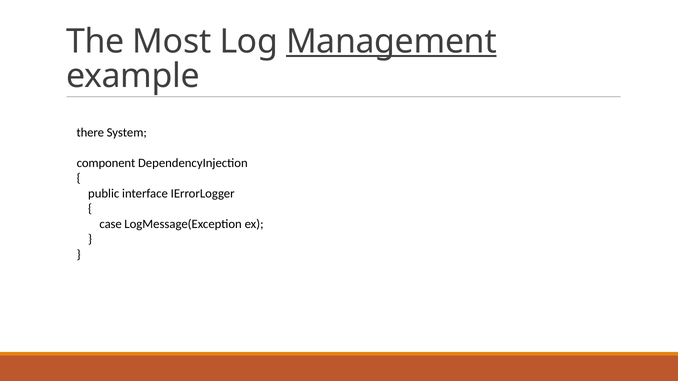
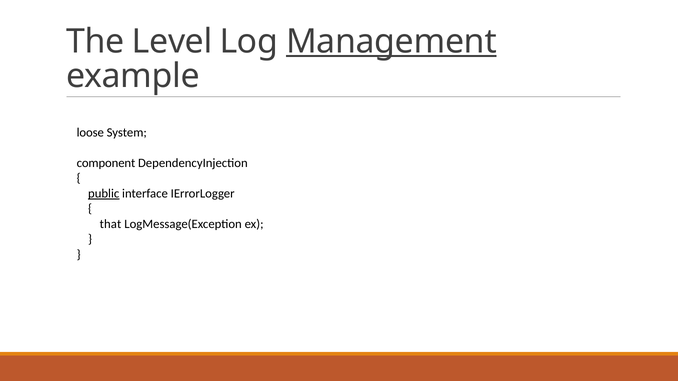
Most: Most -> Level
there: there -> loose
public underline: none -> present
case: case -> that
